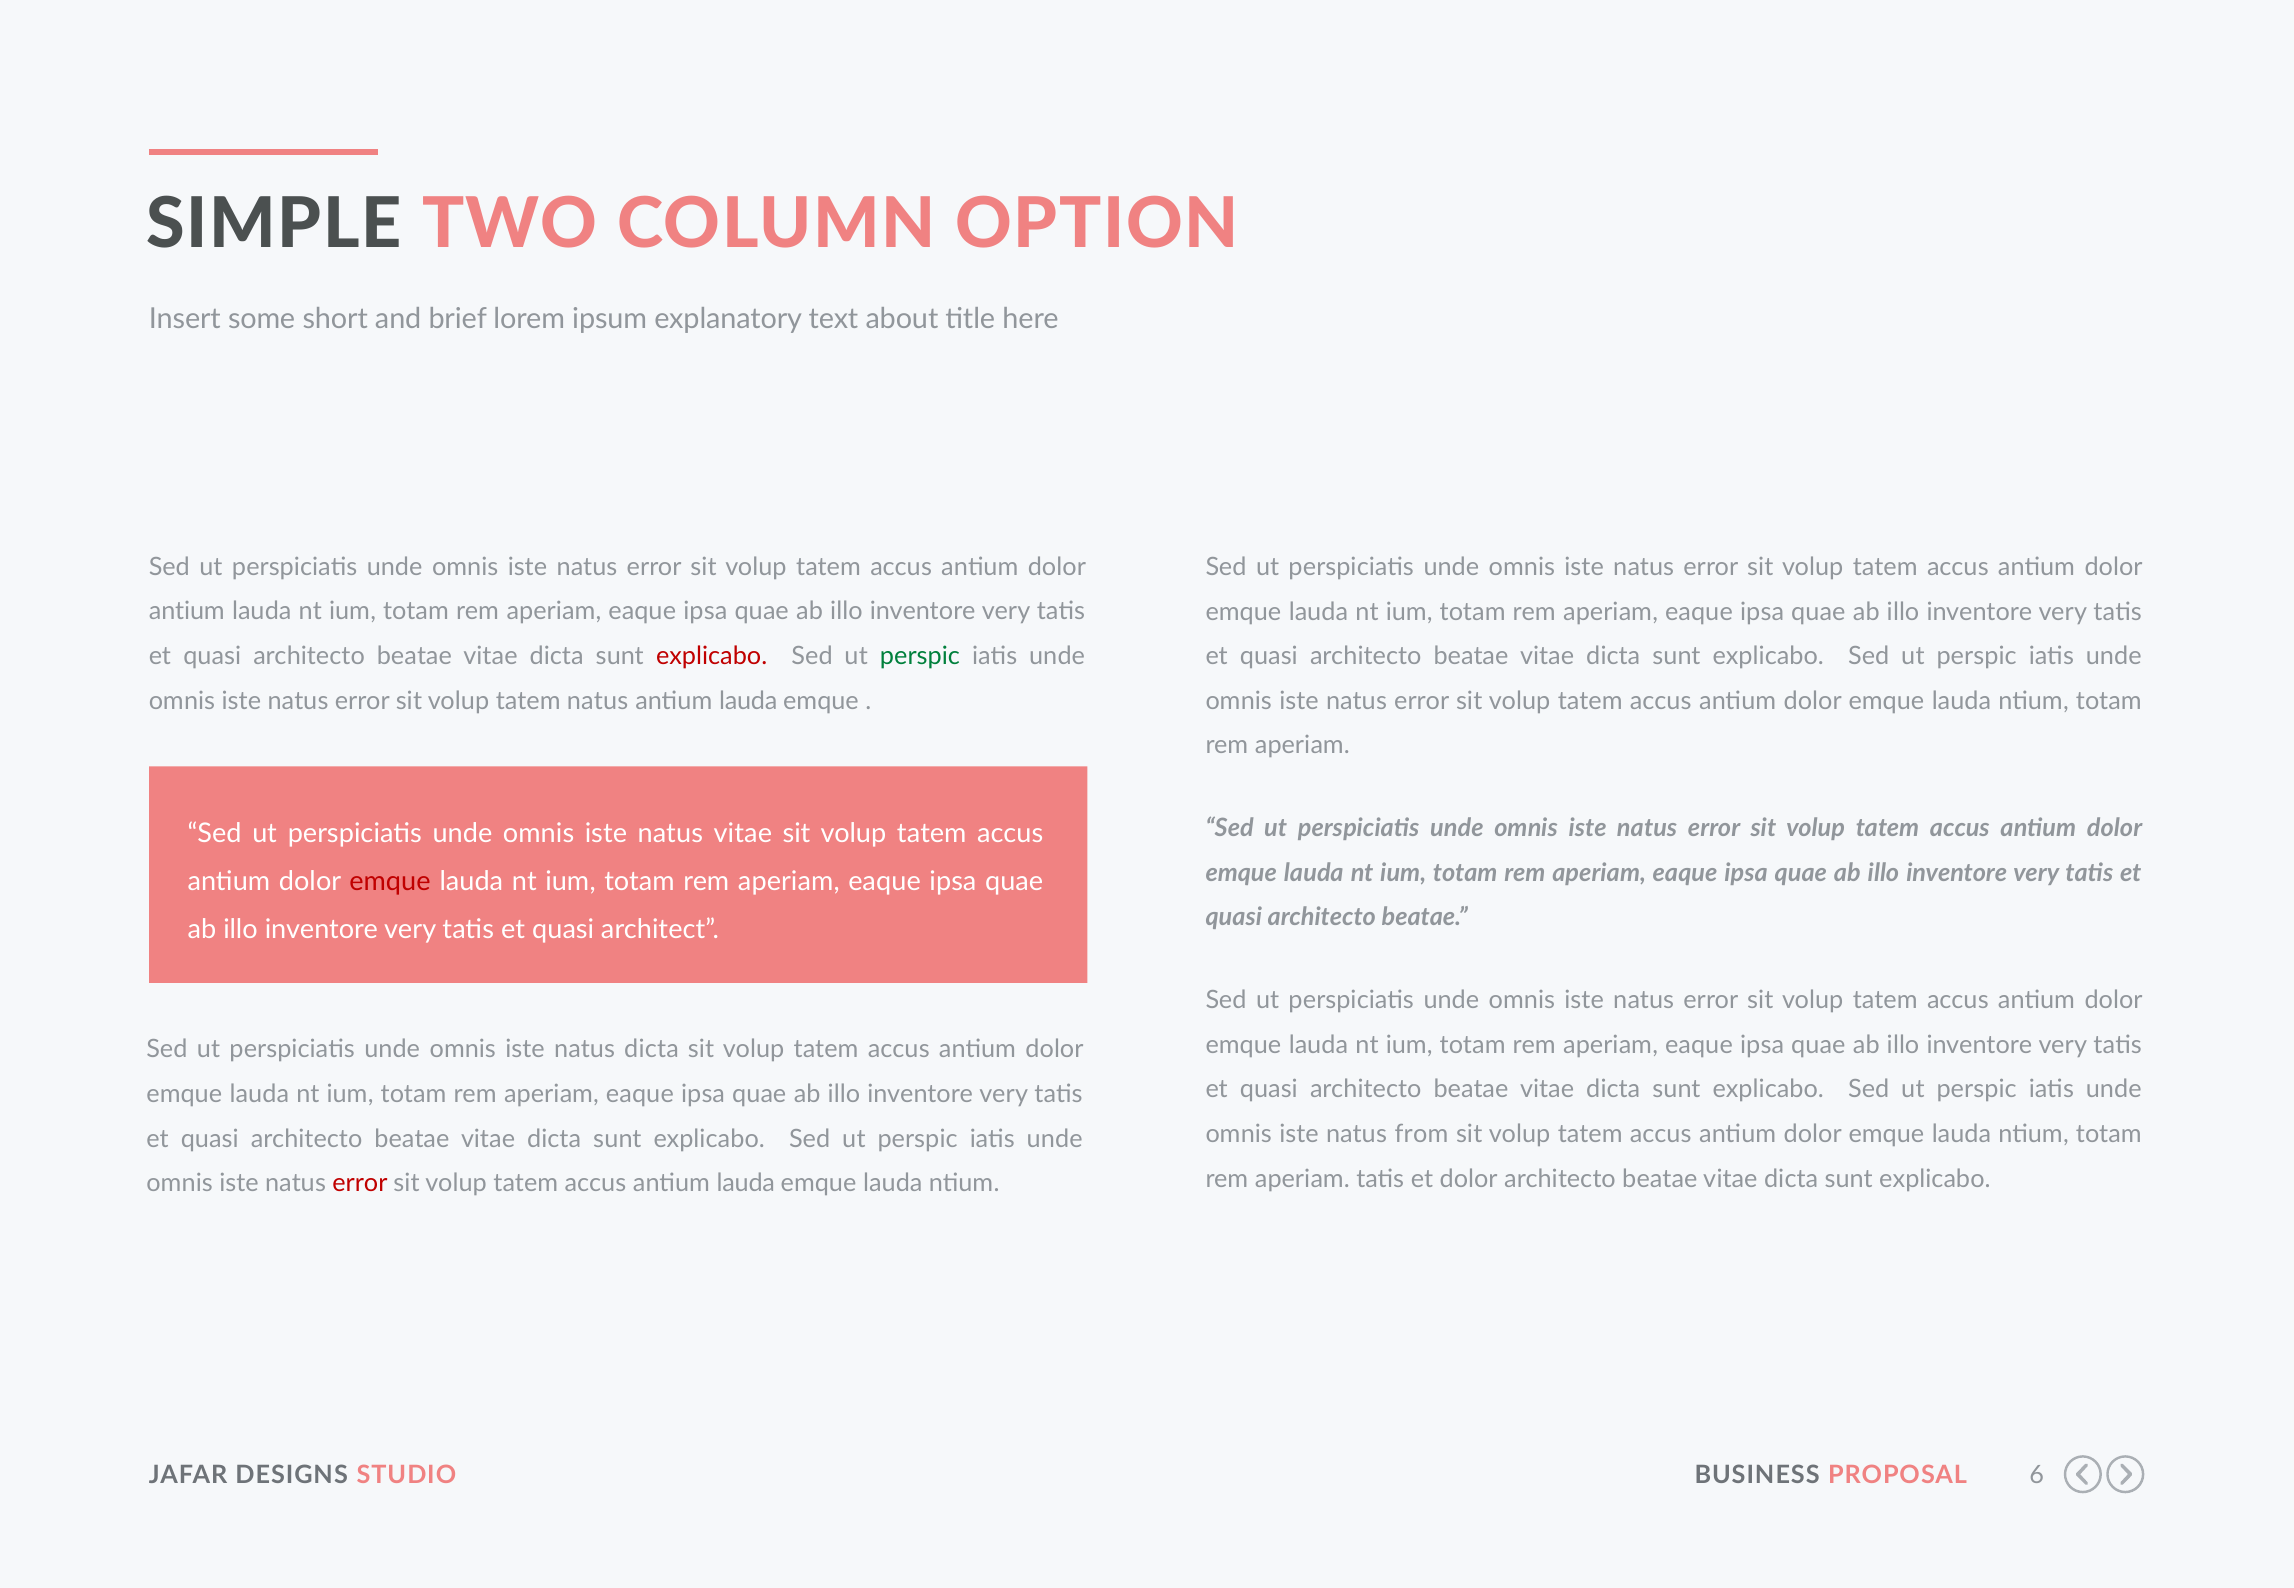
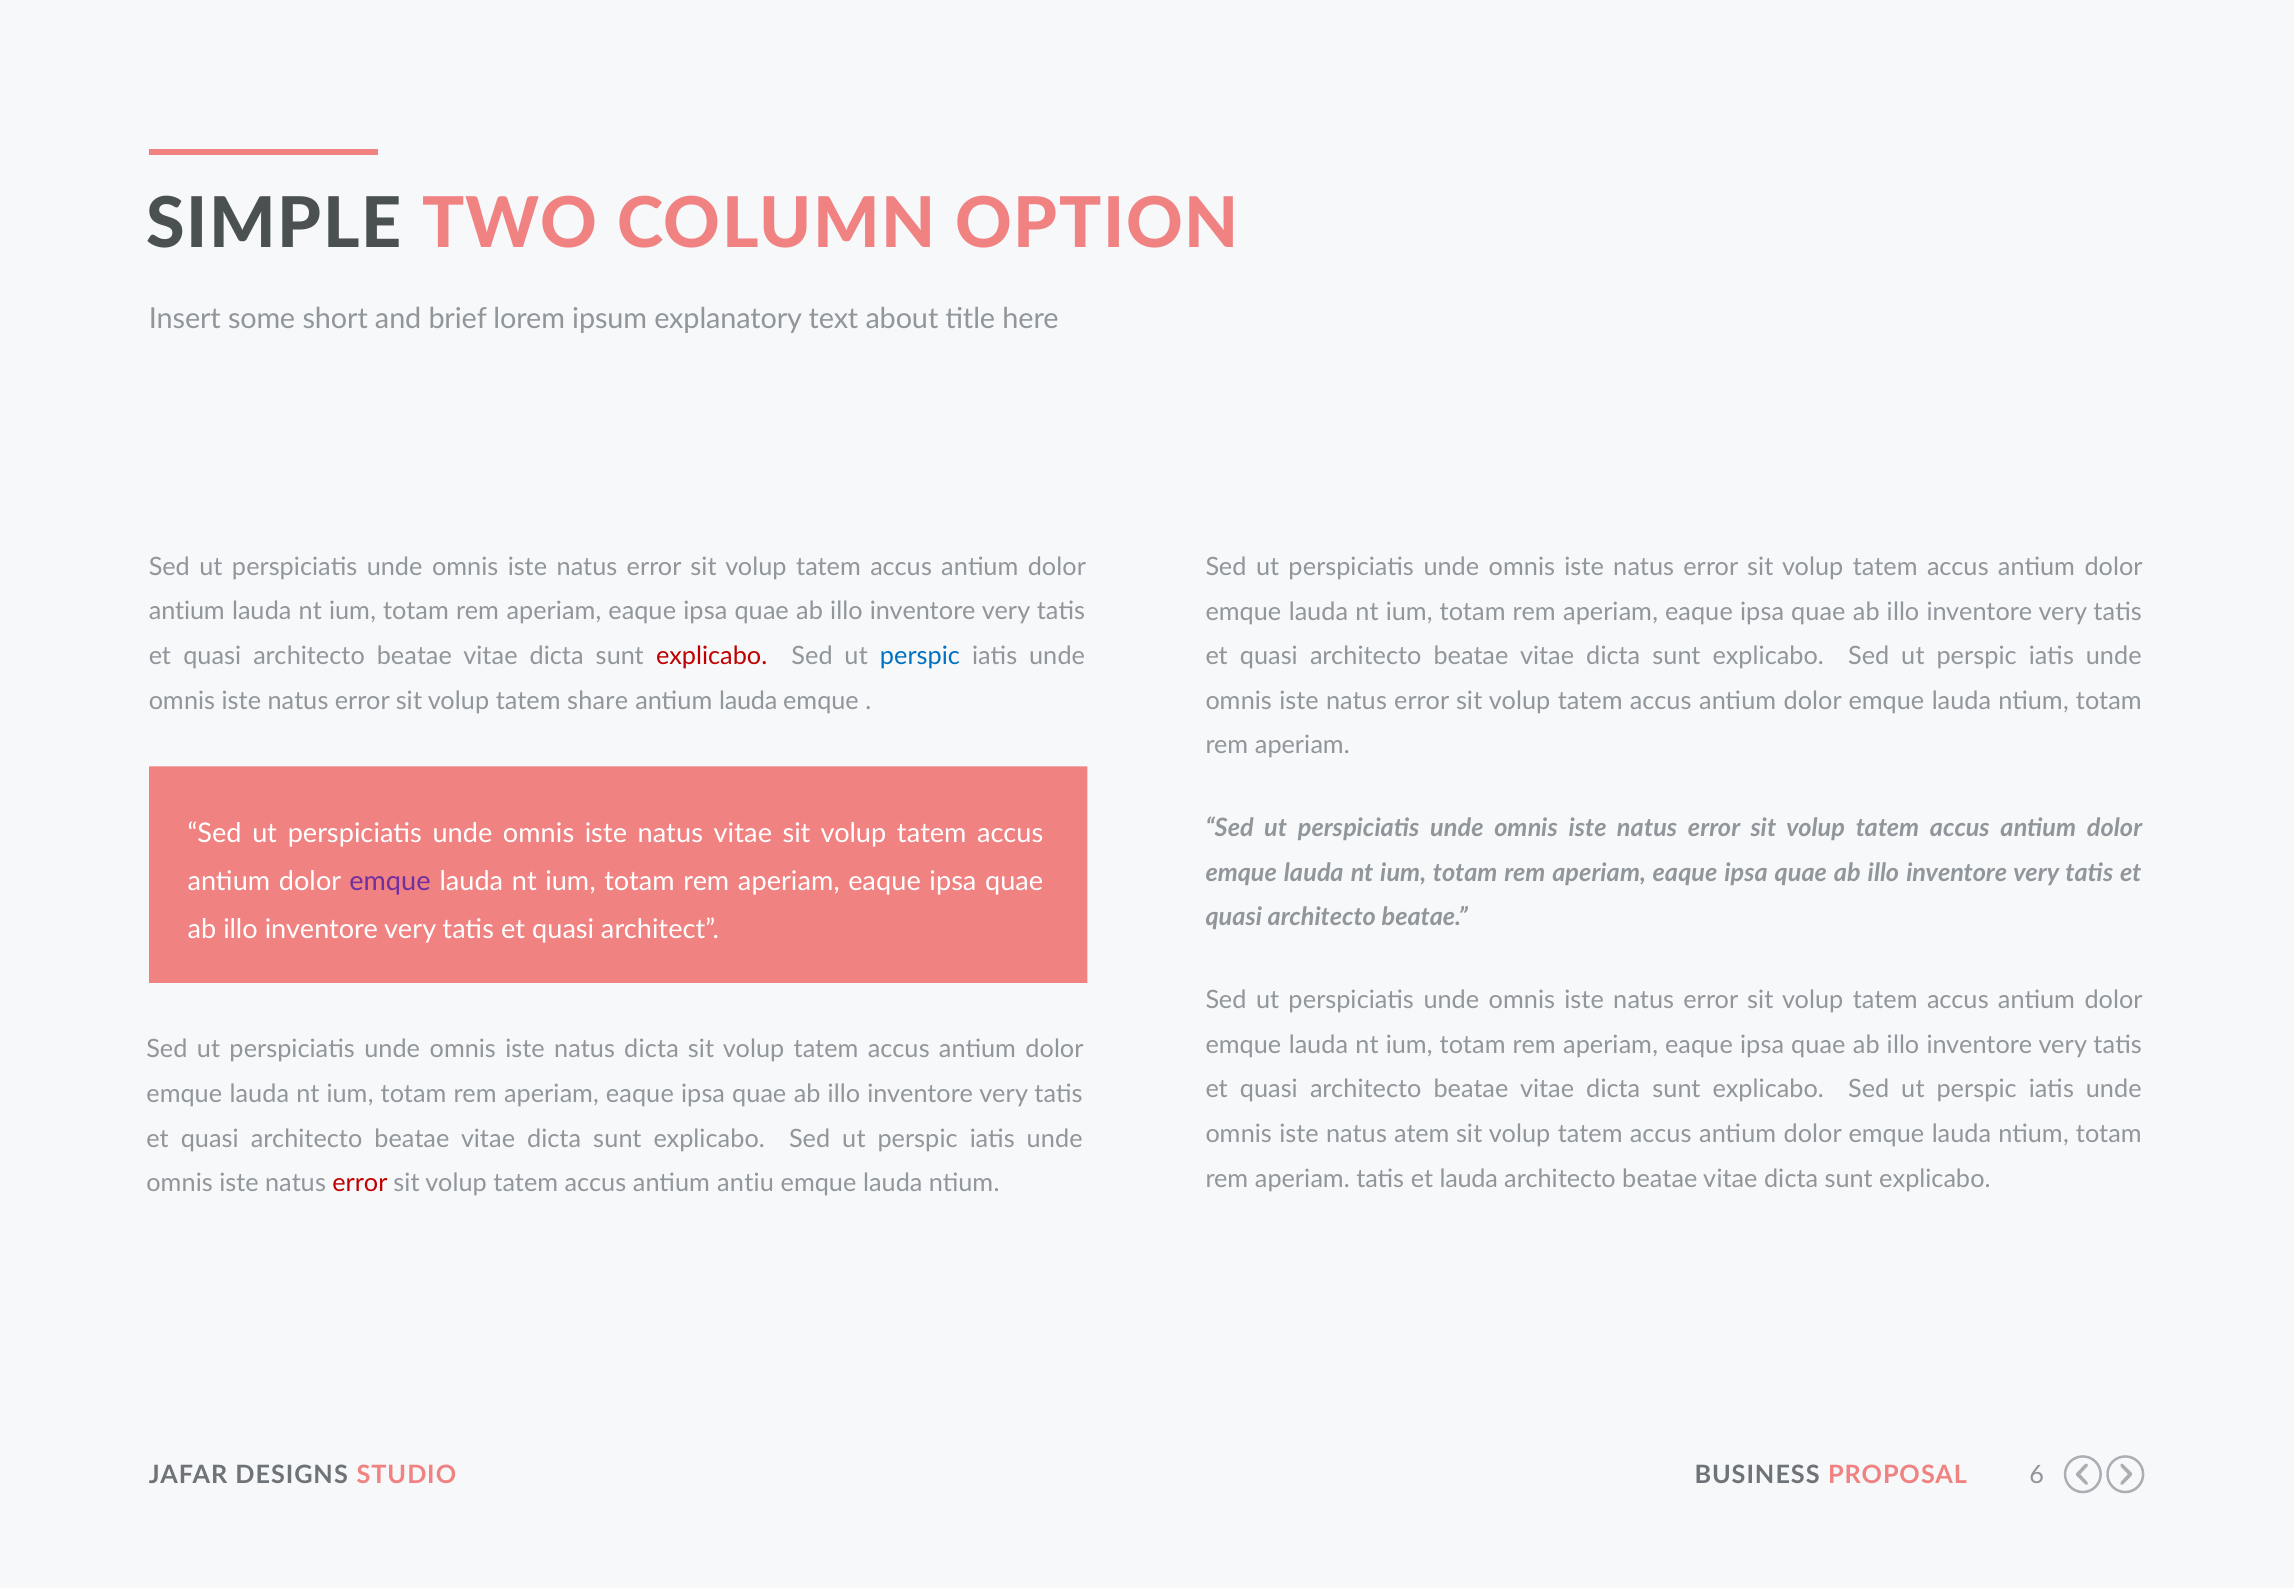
perspic at (920, 656) colour: green -> blue
tatem natus: natus -> share
emque at (390, 881) colour: red -> purple
from: from -> atem
et dolor: dolor -> lauda
accus antium lauda: lauda -> antiu
